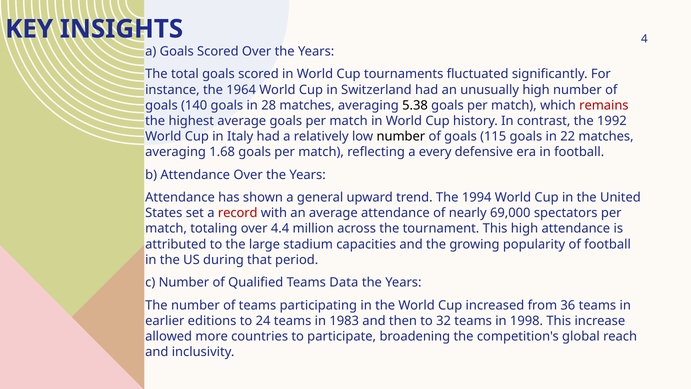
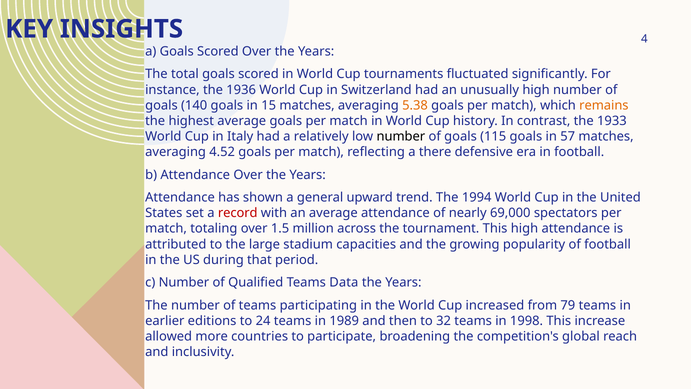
1964: 1964 -> 1936
28: 28 -> 15
5.38 colour: black -> orange
remains colour: red -> orange
1992: 1992 -> 1933
22: 22 -> 57
1.68: 1.68 -> 4.52
every: every -> there
4.4: 4.4 -> 1.5
36: 36 -> 79
1983: 1983 -> 1989
